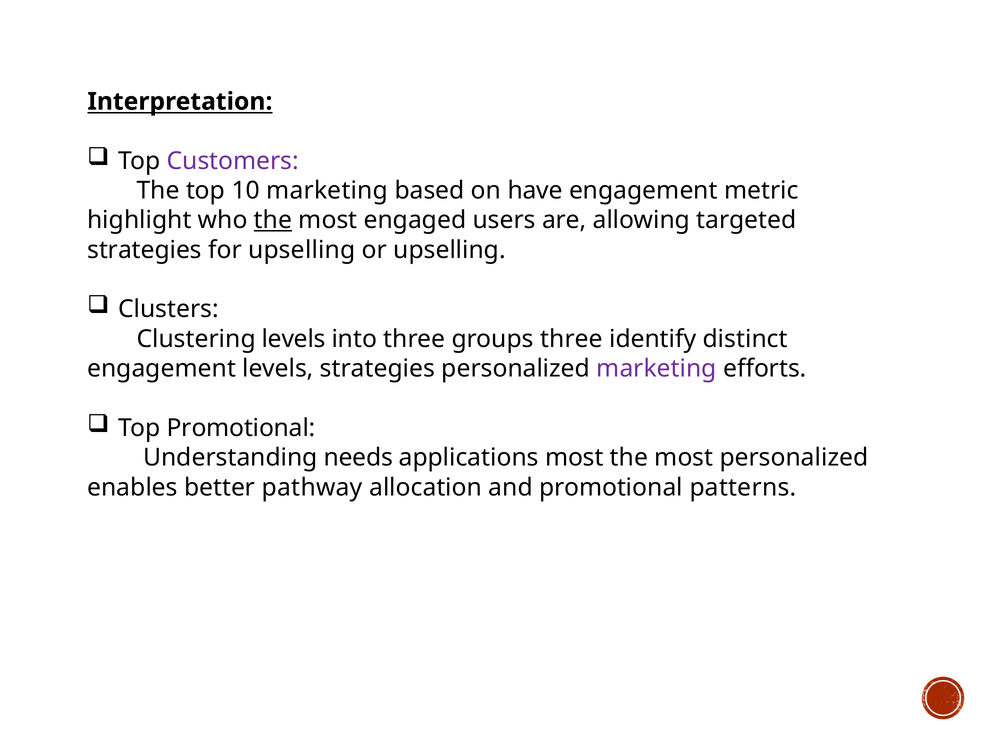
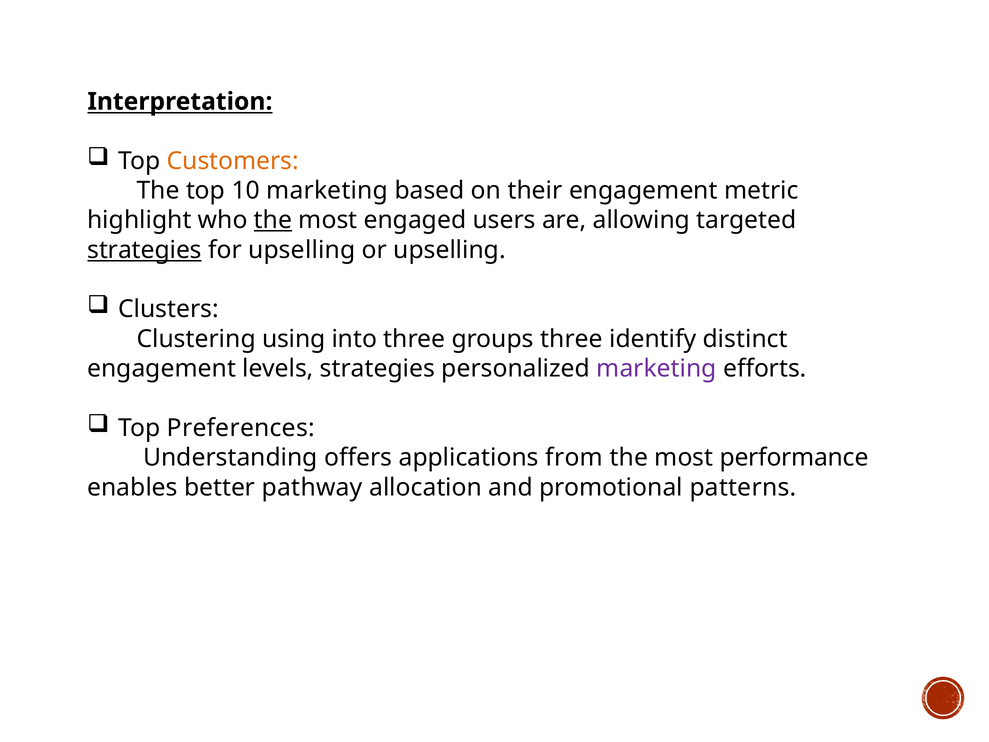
Customers colour: purple -> orange
have: have -> their
strategies at (145, 250) underline: none -> present
Clustering levels: levels -> using
Top Promotional: Promotional -> Preferences
needs: needs -> offers
applications most: most -> from
most personalized: personalized -> performance
